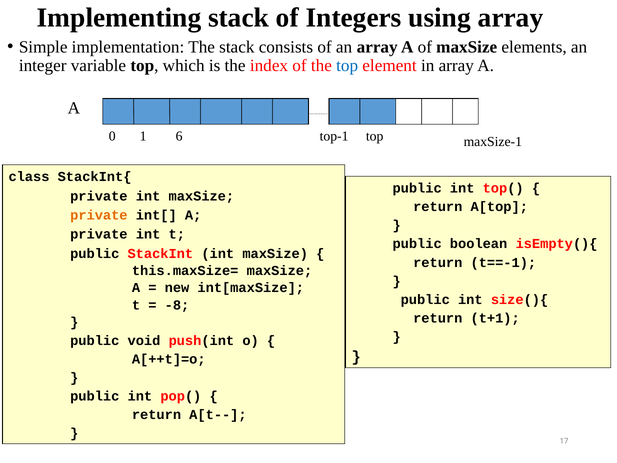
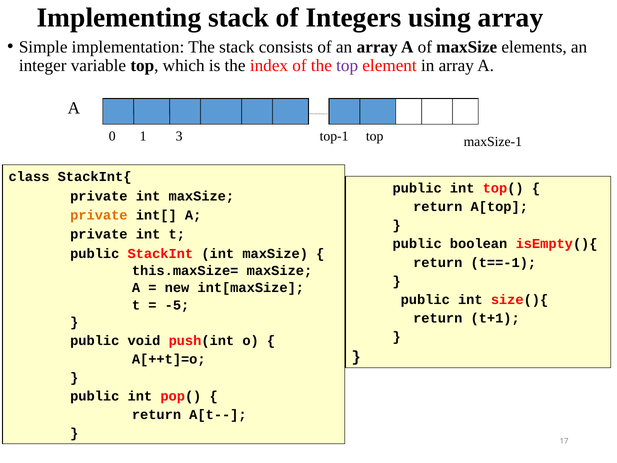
top at (347, 65) colour: blue -> purple
6: 6 -> 3
-8: -8 -> -5
